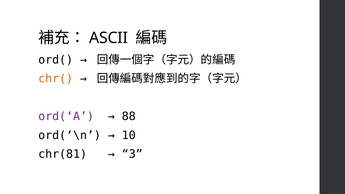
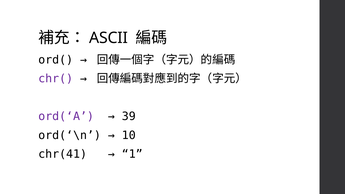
chr( colour: orange -> purple
88: 88 -> 39
chr(81: chr(81 -> chr(41
3: 3 -> 1
